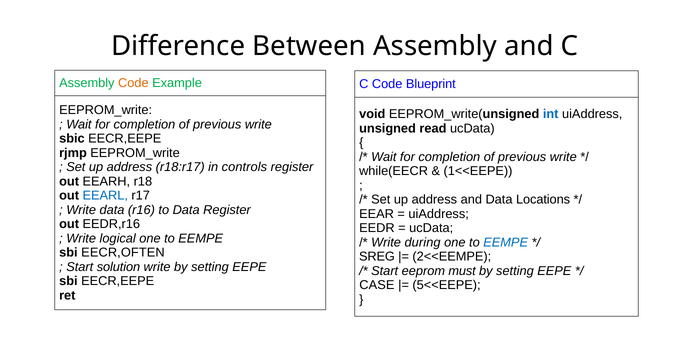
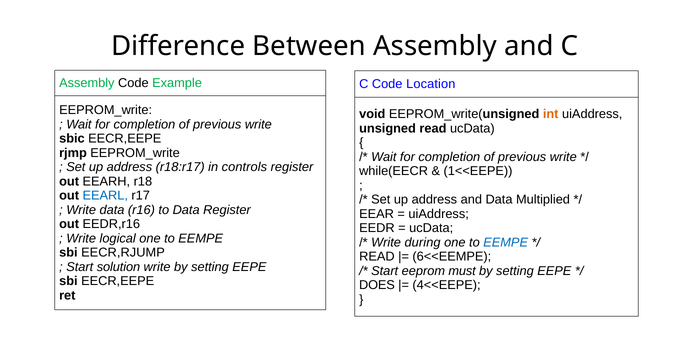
Code at (133, 83) colour: orange -> black
Blueprint: Blueprint -> Location
int colour: blue -> orange
Locations: Locations -> Multiplied
EECR,OFTEN: EECR,OFTEN -> EECR,RJUMP
SREG at (377, 257): SREG -> READ
2<<EEMPE: 2<<EEMPE -> 6<<EEMPE
CASE: CASE -> DOES
5<<EEPE: 5<<EEPE -> 4<<EEPE
